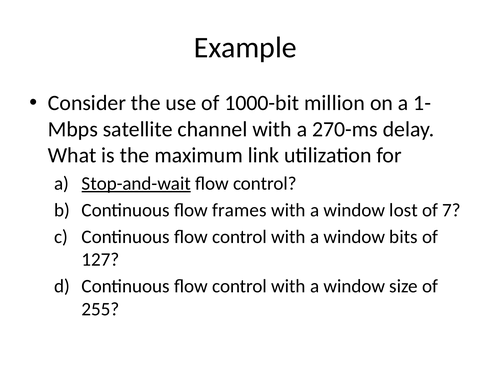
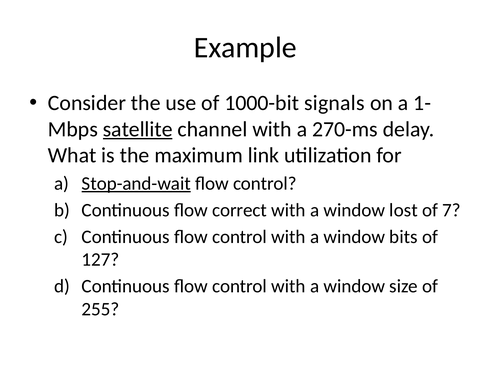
million: million -> signals
satellite underline: none -> present
frames: frames -> correct
